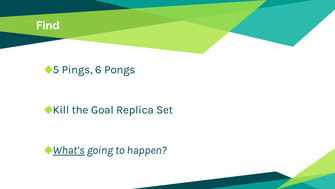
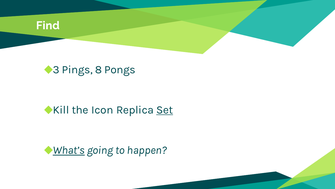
5: 5 -> 3
6: 6 -> 8
Goal: Goal -> Icon
Set underline: none -> present
